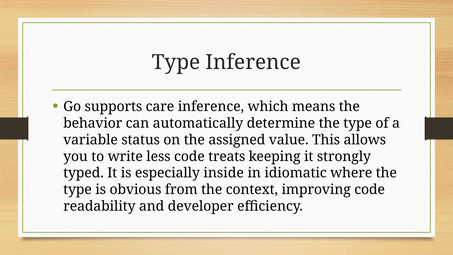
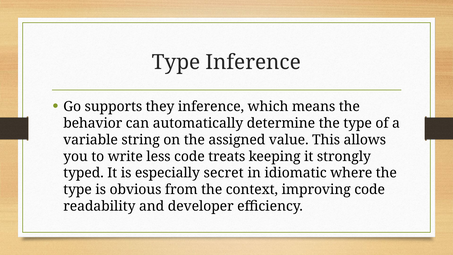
care: care -> they
status: status -> string
inside: inside -> secret
